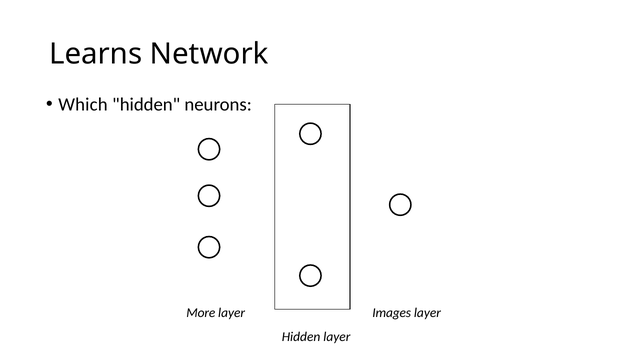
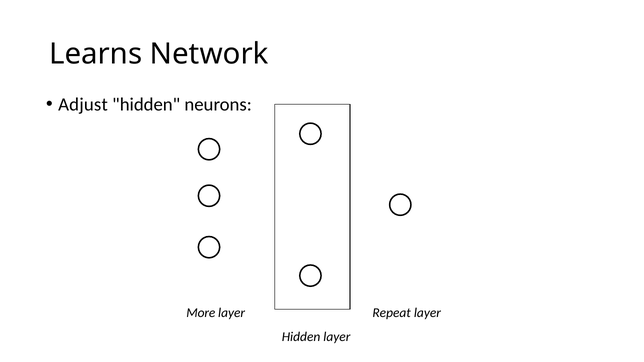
Which: Which -> Adjust
Images: Images -> Repeat
